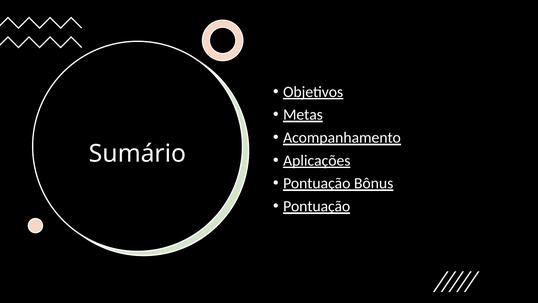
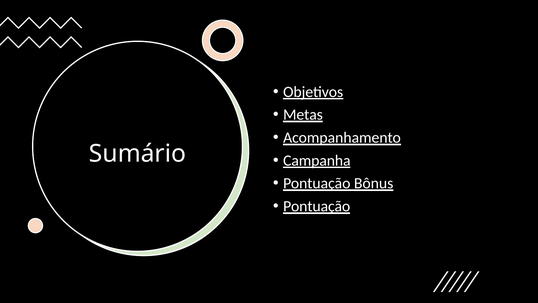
Aplicações: Aplicações -> Campanha
